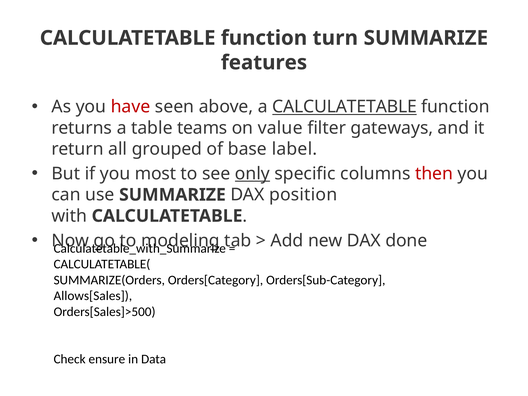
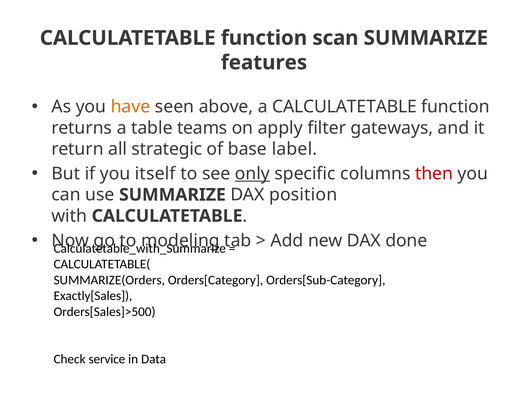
turn: turn -> scan
have colour: red -> orange
CALCULATETABLE at (344, 107) underline: present -> none
value: value -> apply
grouped: grouped -> strategic
most: most -> itself
Allows[Sales: Allows[Sales -> Exactly[Sales
ensure: ensure -> service
